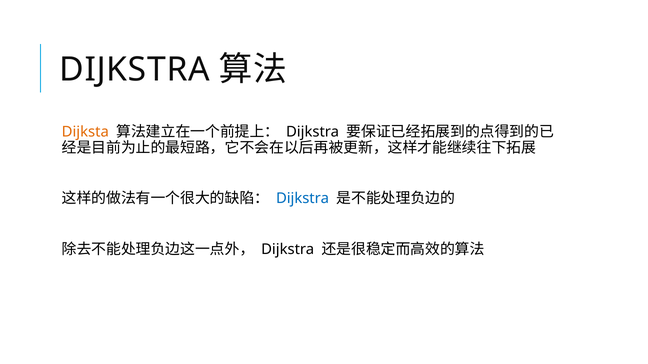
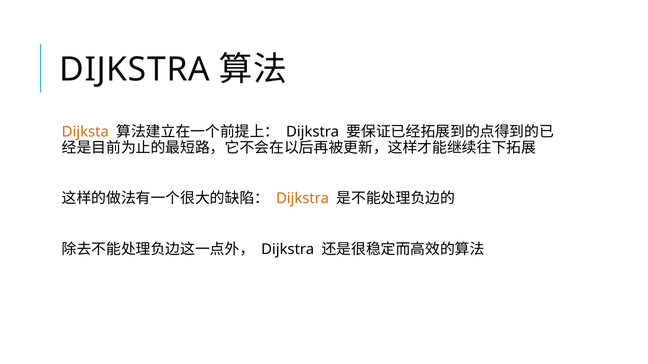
Dijkstra at (303, 199) colour: blue -> orange
